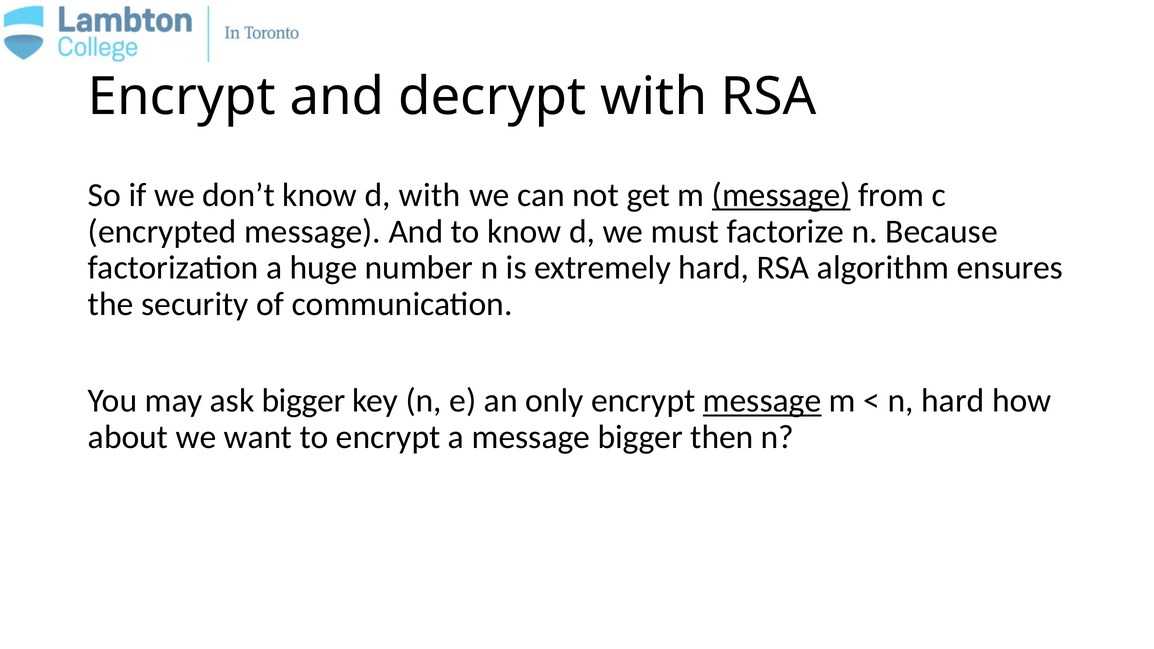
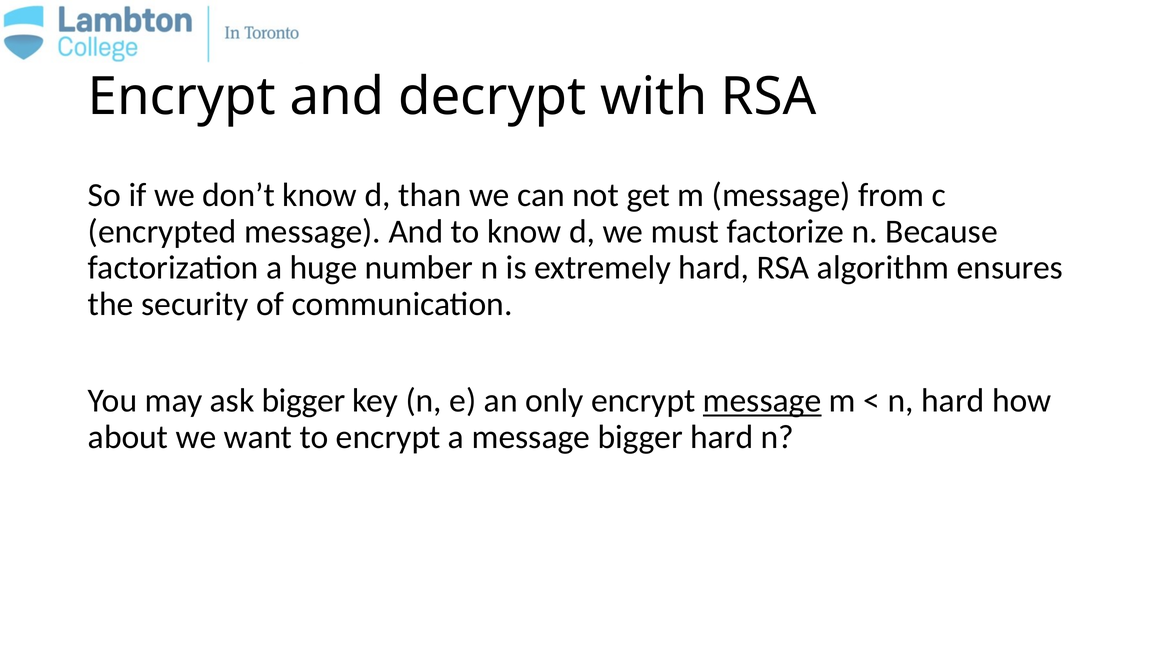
d with: with -> than
message at (781, 195) underline: present -> none
bigger then: then -> hard
